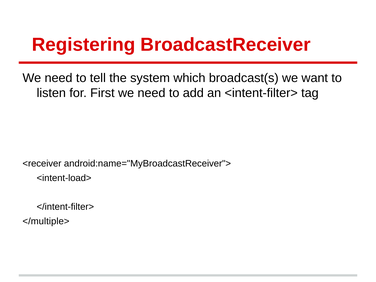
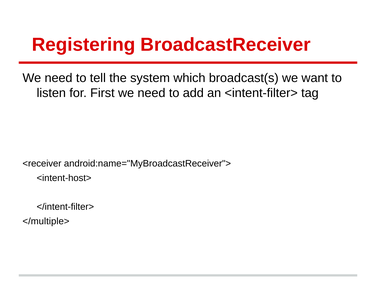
<intent-load>: <intent-load> -> <intent-host>
